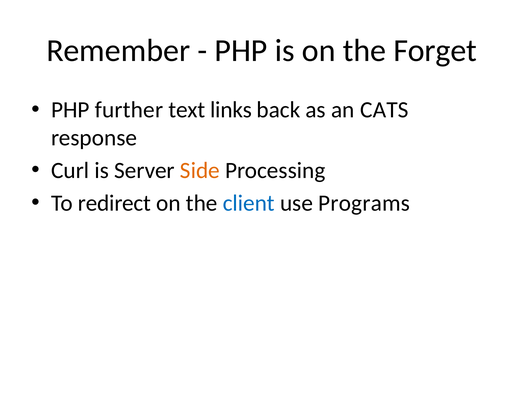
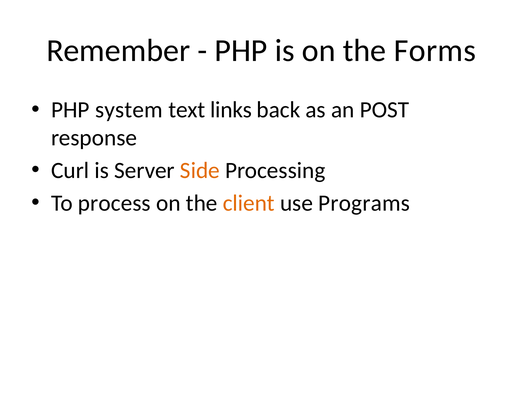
Forget: Forget -> Forms
further: further -> system
CATS: CATS -> POST
redirect: redirect -> process
client colour: blue -> orange
